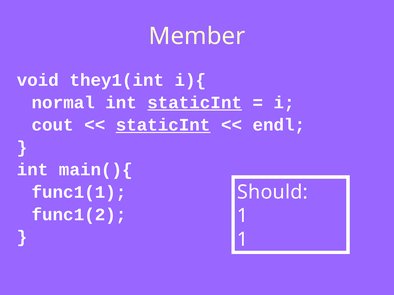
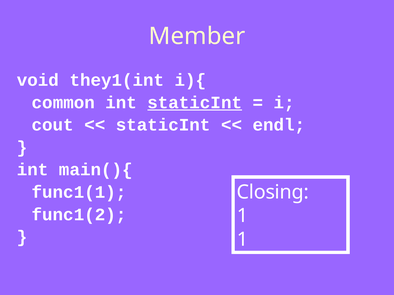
normal: normal -> common
staticInt at (163, 125) underline: present -> none
Should: Should -> Closing
